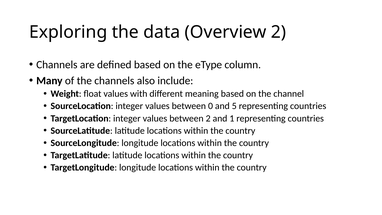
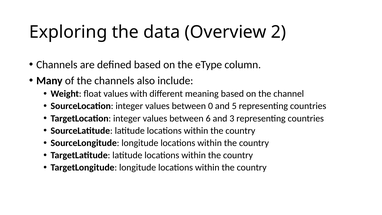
between 2: 2 -> 6
1: 1 -> 3
